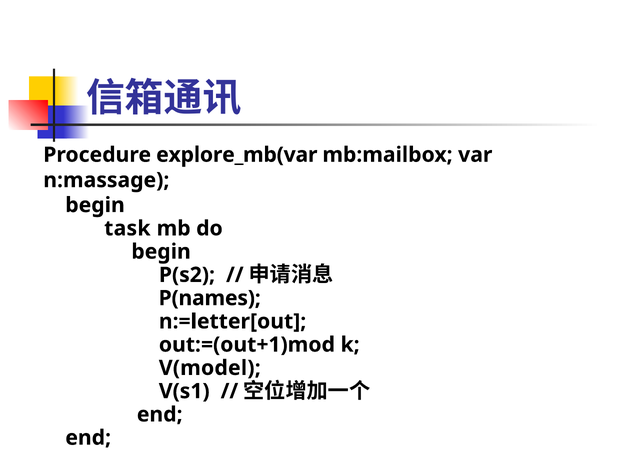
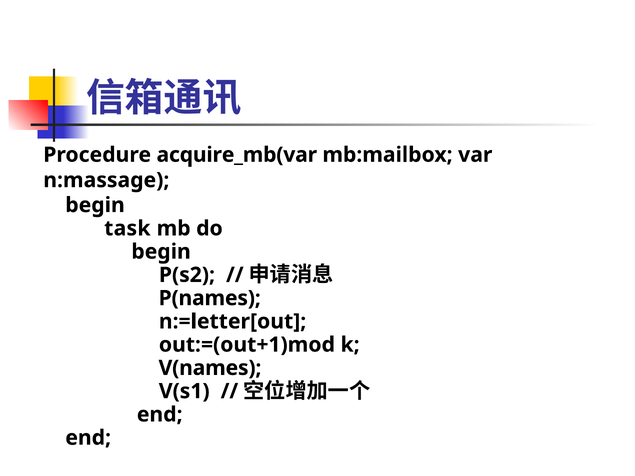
explore_mb(var: explore_mb(var -> acquire_mb(var
V(model: V(model -> V(names
